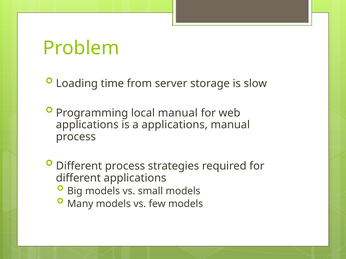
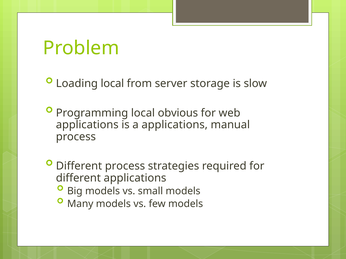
Loading time: time -> local
local manual: manual -> obvious
